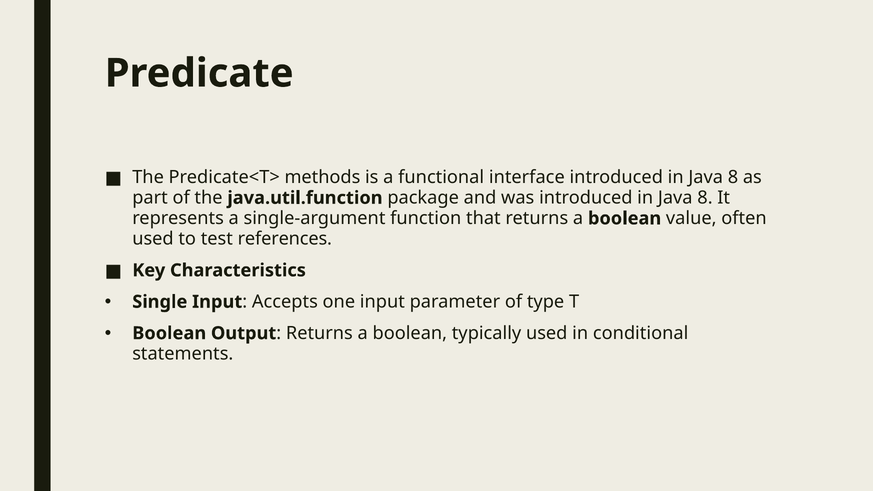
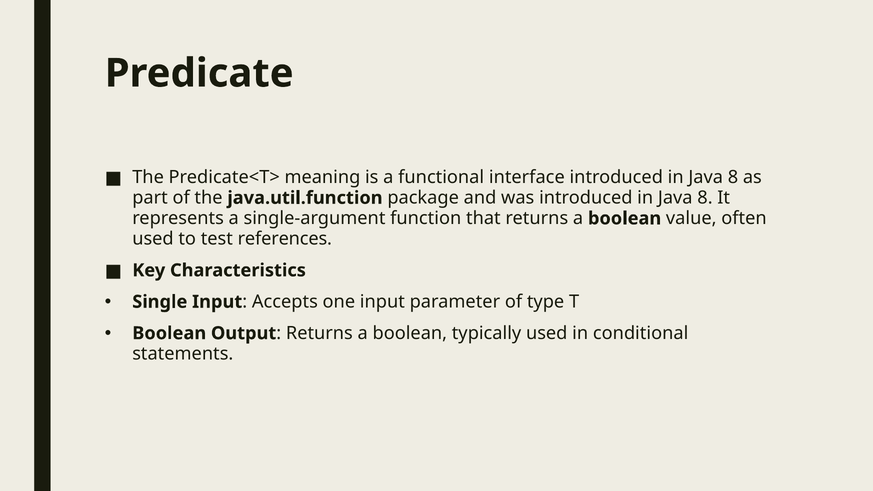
methods: methods -> meaning
